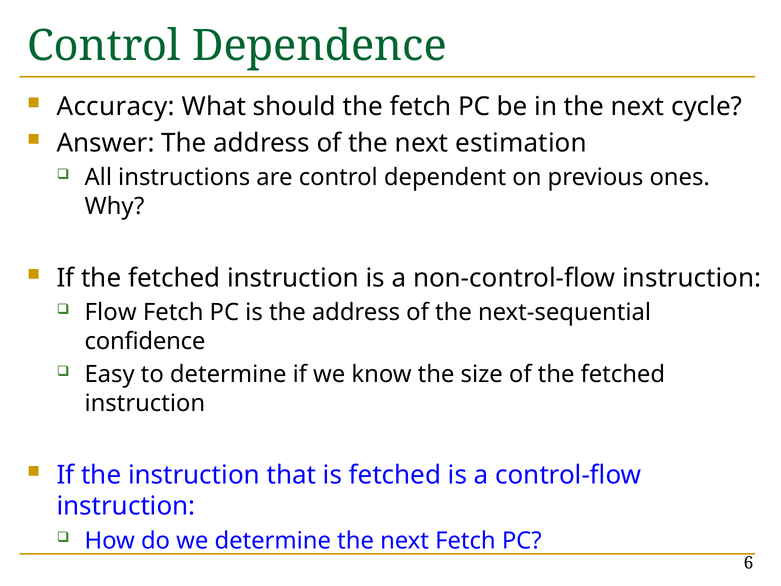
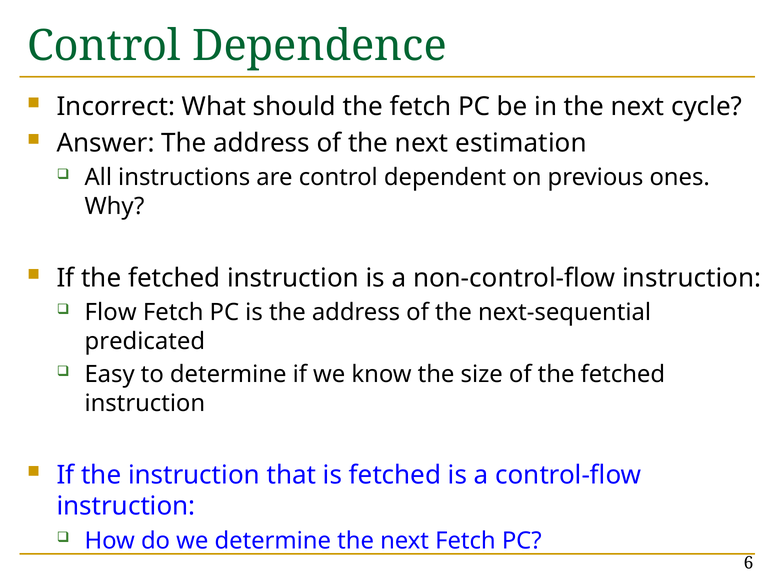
Accuracy: Accuracy -> Incorrect
confidence: confidence -> predicated
